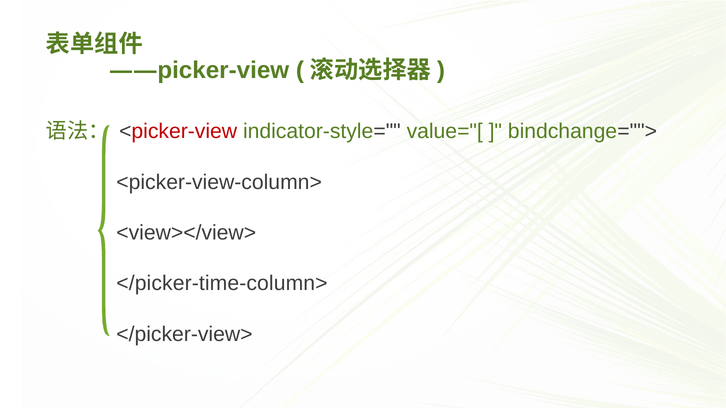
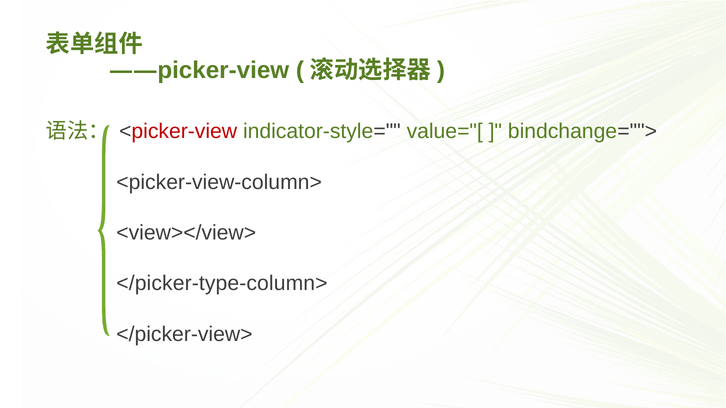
</picker-time-column>: </picker-time-column> -> </picker-type-column>
